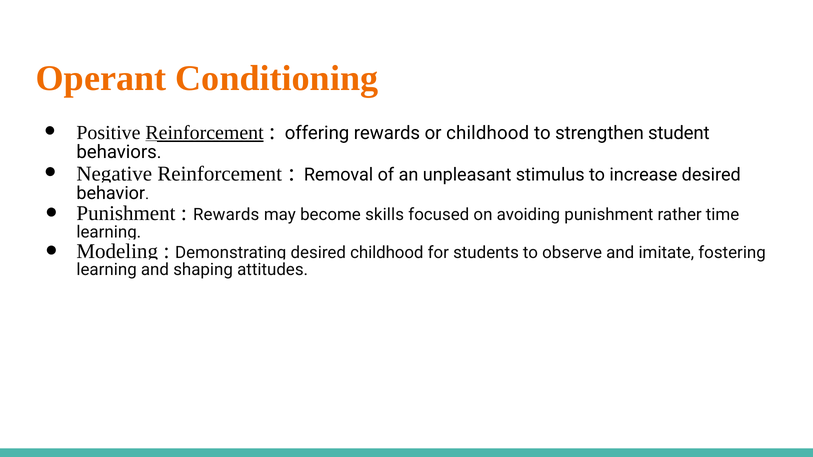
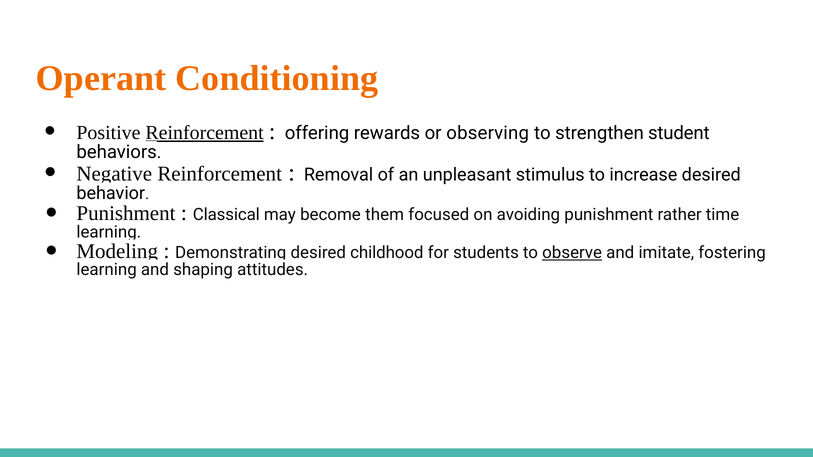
or childhood: childhood -> observing
Rewards at (226, 215): Rewards -> Classical
skills: skills -> them
observe underline: none -> present
